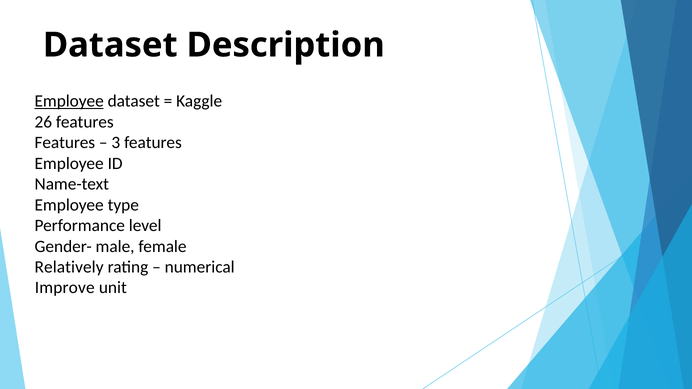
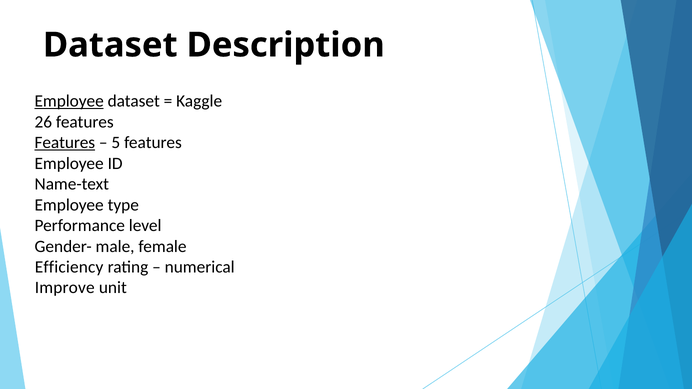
Features at (65, 143) underline: none -> present
3: 3 -> 5
Relatively: Relatively -> Efficiency
